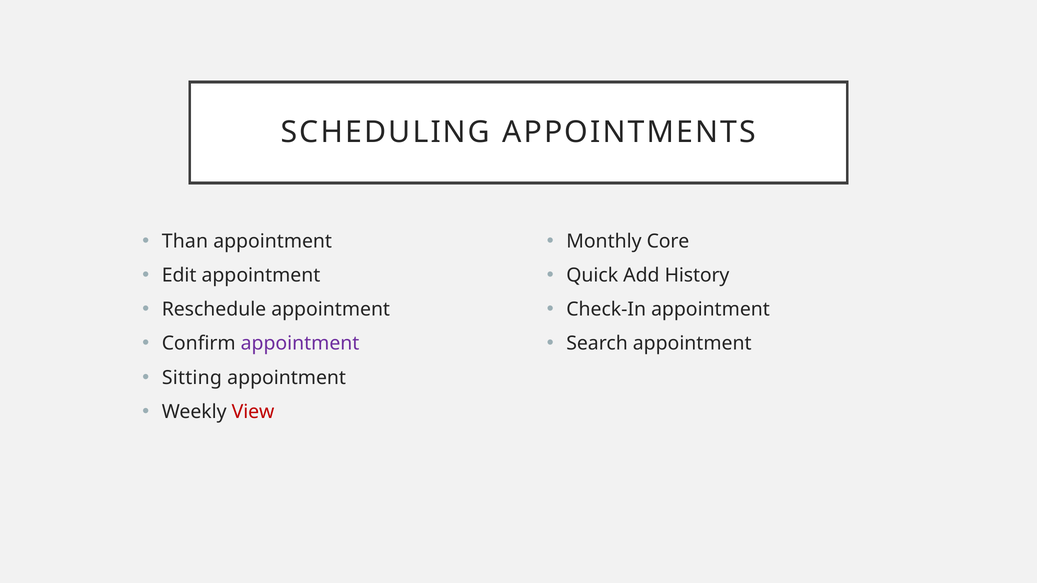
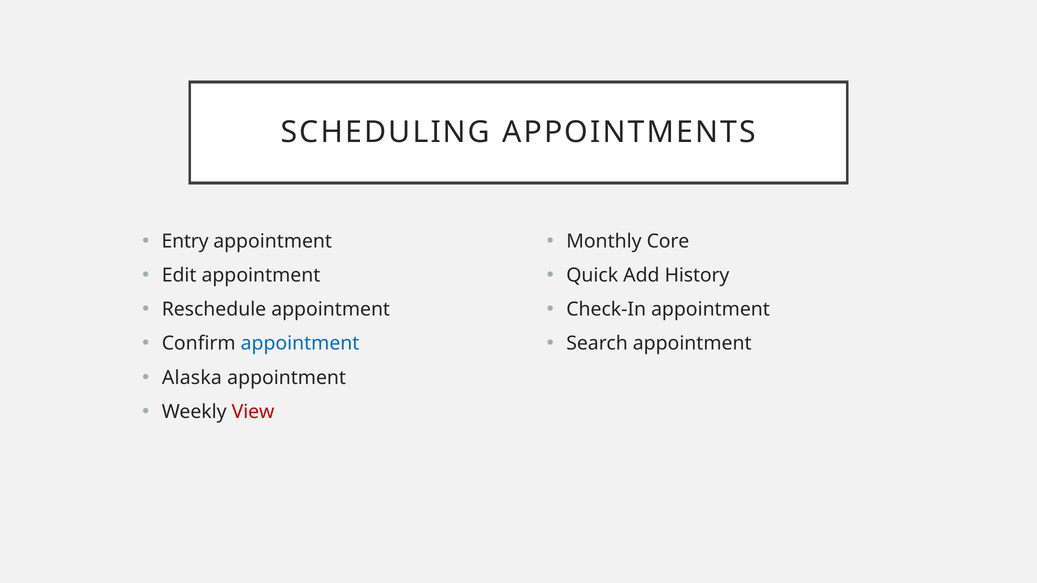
Than: Than -> Entry
appointment at (300, 344) colour: purple -> blue
Sitting: Sitting -> Alaska
